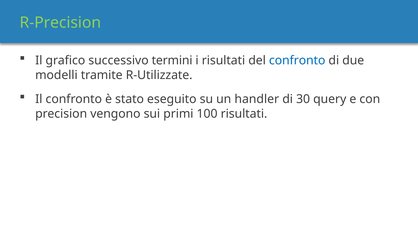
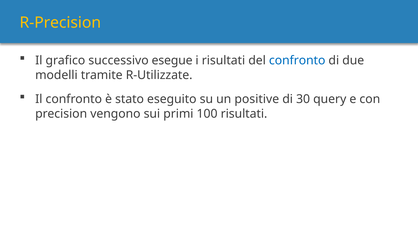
R-Precision colour: light green -> yellow
termini: termini -> esegue
handler: handler -> positive
